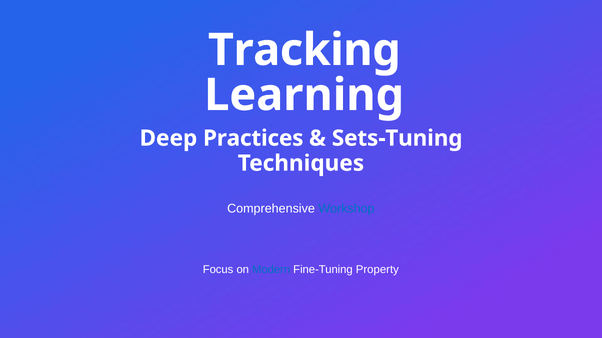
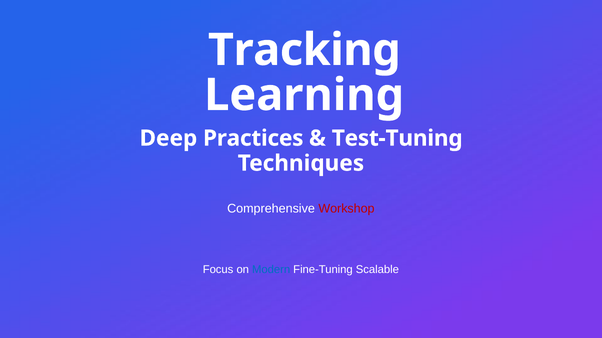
Sets-Tuning: Sets-Tuning -> Test-Tuning
Workshop colour: blue -> red
Property: Property -> Scalable
